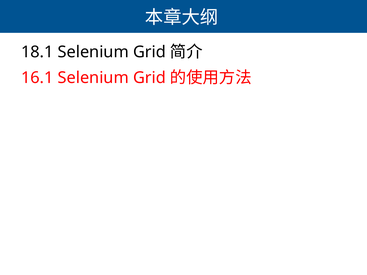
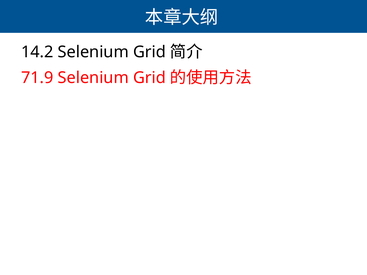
18.1: 18.1 -> 14.2
16.1: 16.1 -> 71.9
